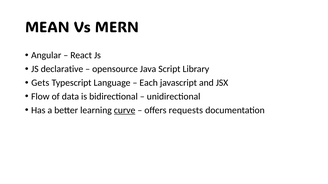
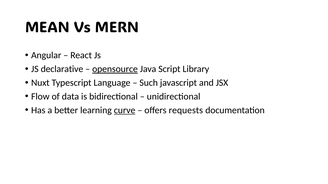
opensource underline: none -> present
Gets: Gets -> Nuxt
Each: Each -> Such
